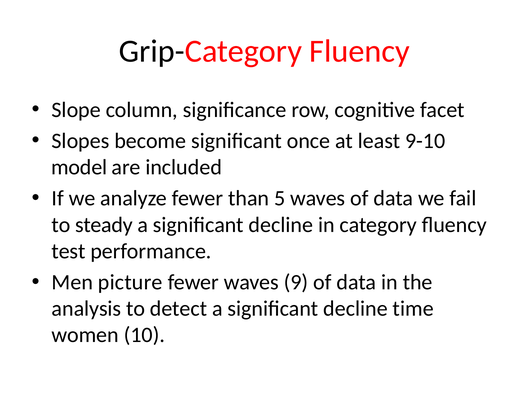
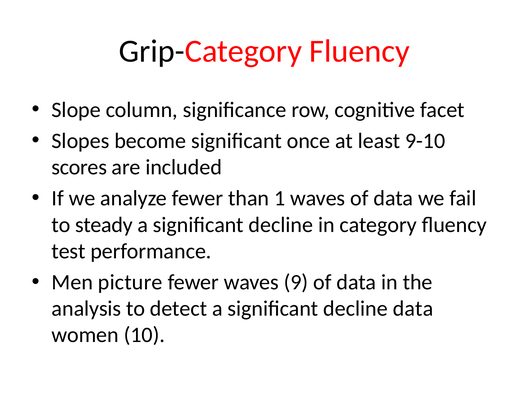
model: model -> scores
5: 5 -> 1
decline time: time -> data
